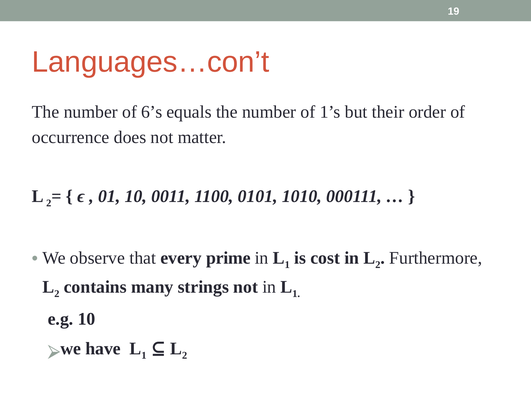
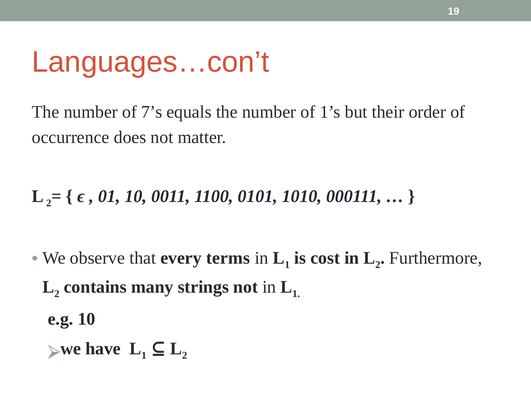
6’s: 6’s -> 7’s
prime: prime -> terms
